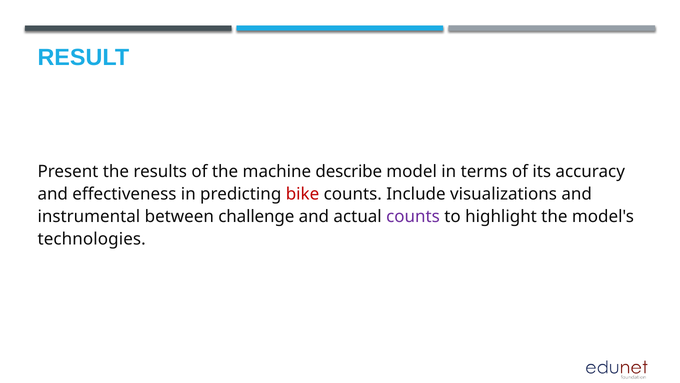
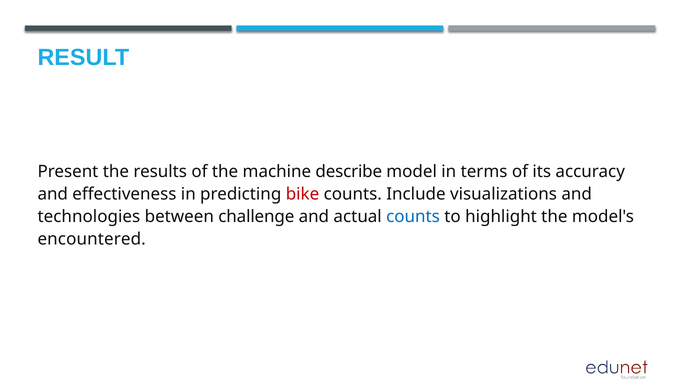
instrumental: instrumental -> technologies
counts at (413, 216) colour: purple -> blue
technologies: technologies -> encountered
